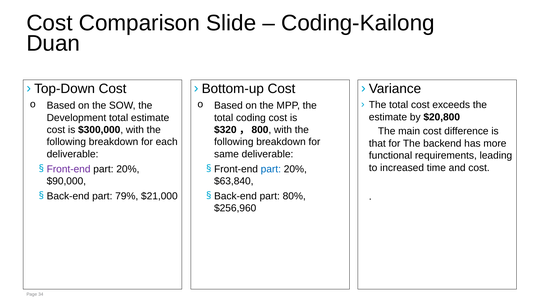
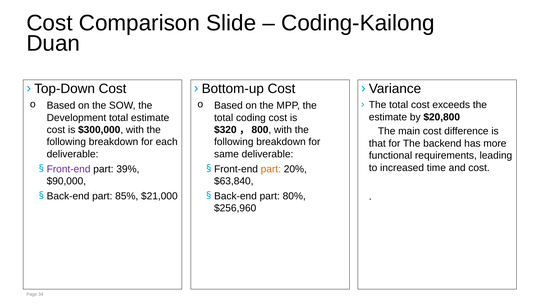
20% at (128, 169): 20% -> 39%
part at (271, 169) colour: blue -> orange
79%: 79% -> 85%
